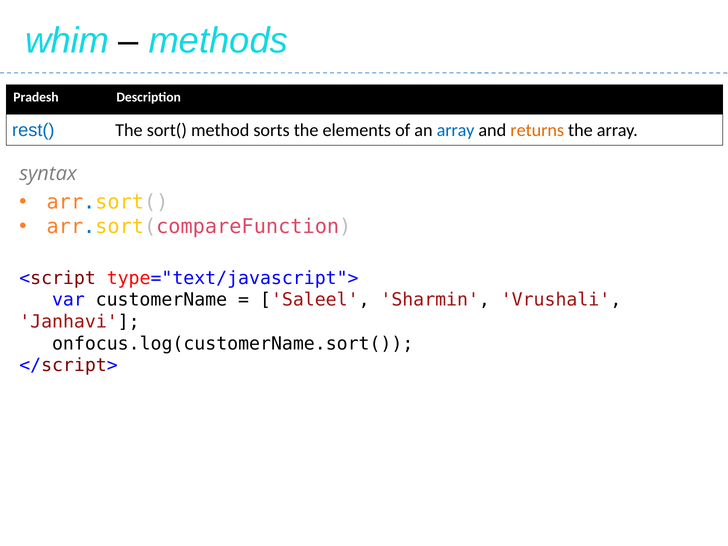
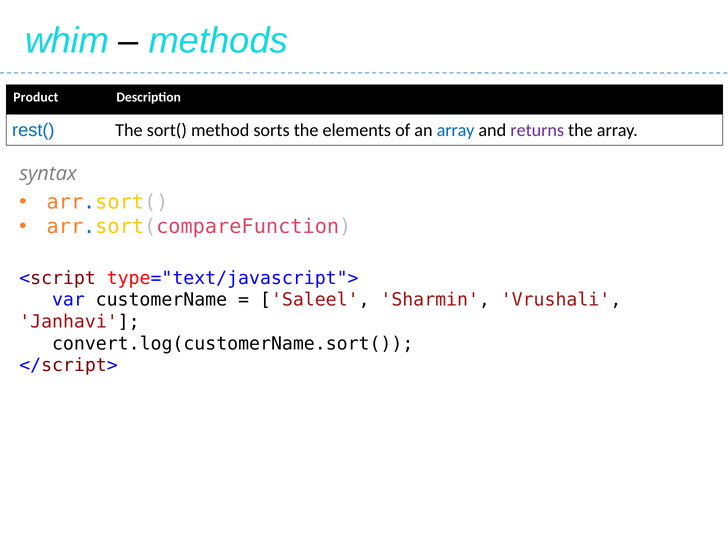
Pradesh: Pradesh -> Product
returns colour: orange -> purple
onfocus.log(customerName.sort(: onfocus.log(customerName.sort( -> convert.log(customerName.sort(
